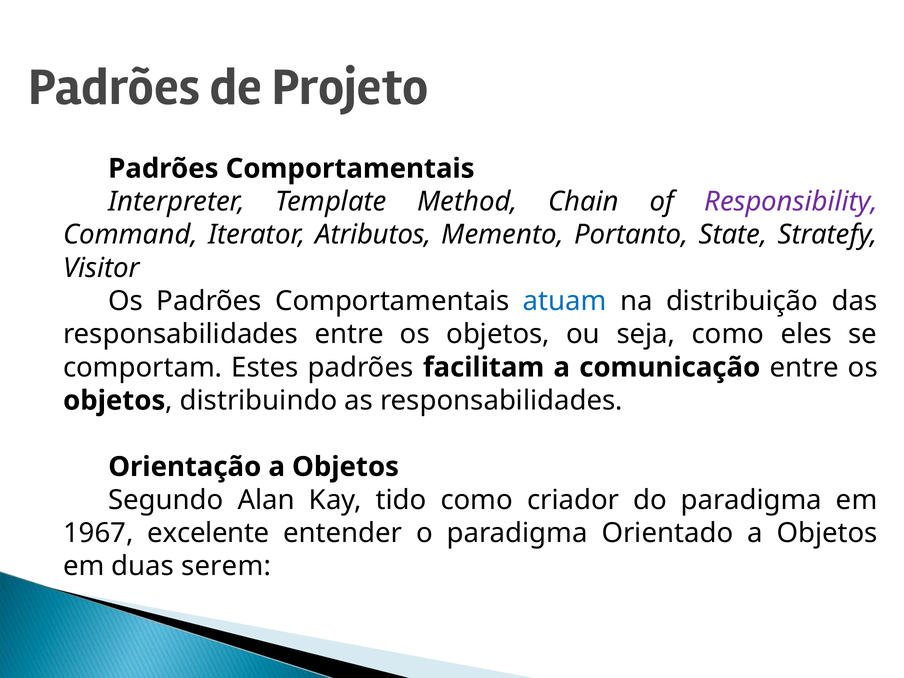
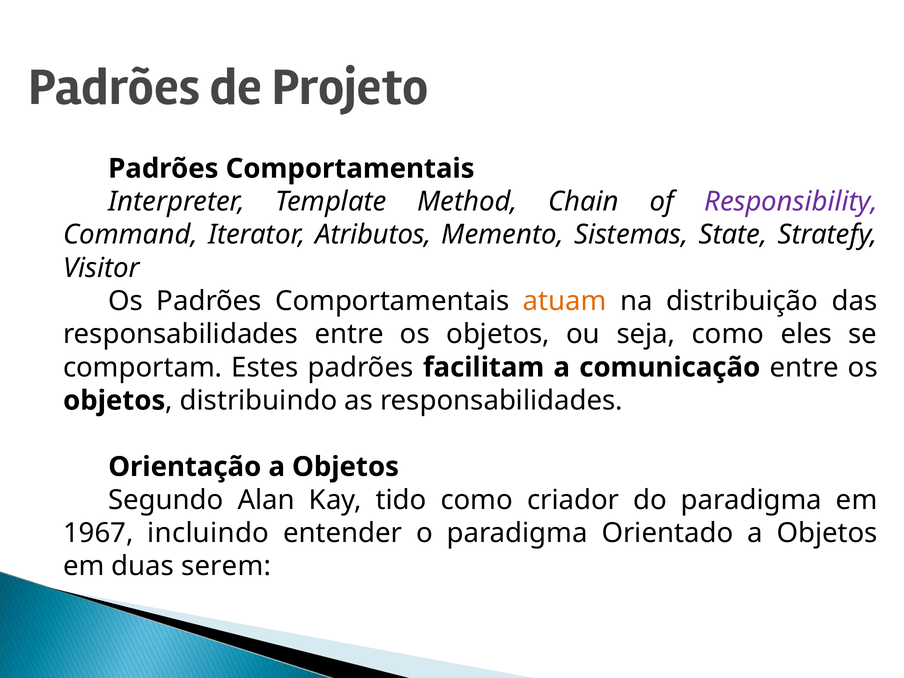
Portanto: Portanto -> Sistemas
atuam colour: blue -> orange
excelente: excelente -> incluindo
